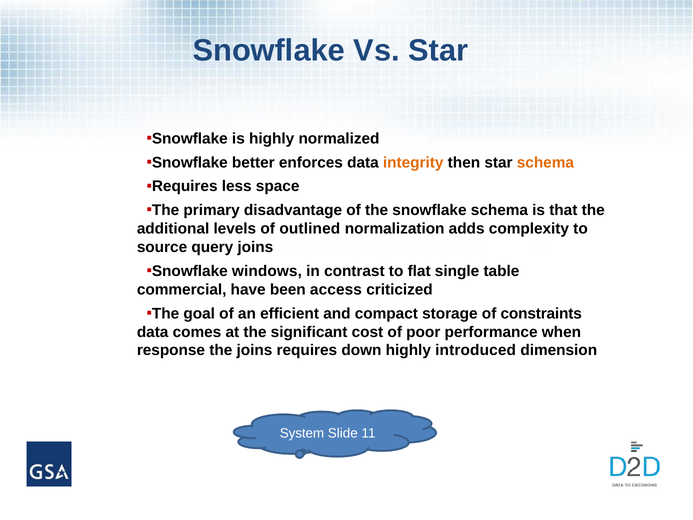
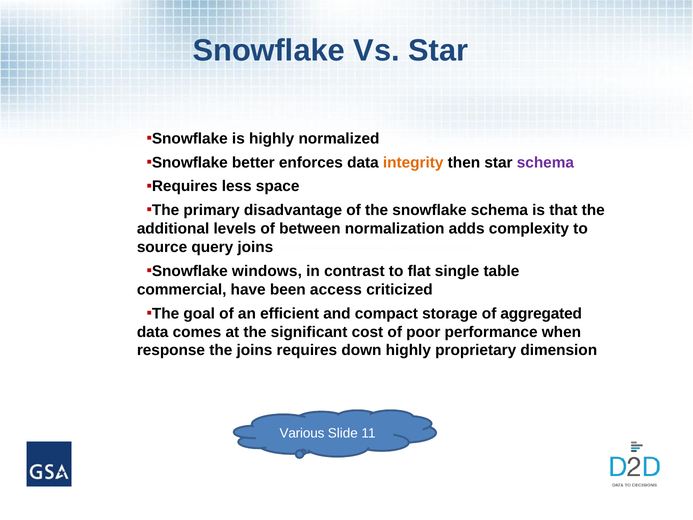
schema at (545, 162) colour: orange -> purple
outlined: outlined -> between
constraints: constraints -> aggregated
introduced: introduced -> proprietary
System: System -> Various
